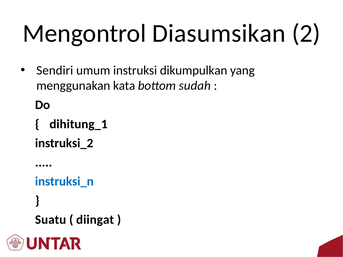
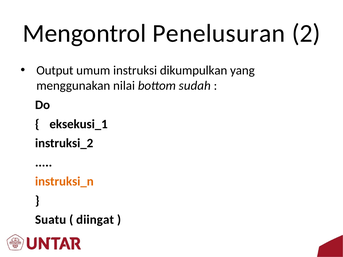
Diasumsikan: Diasumsikan -> Penelusuran
Sendiri: Sendiri -> Output
kata: kata -> nilai
dihitung_1: dihitung_1 -> eksekusi_1
instruksi_n colour: blue -> orange
